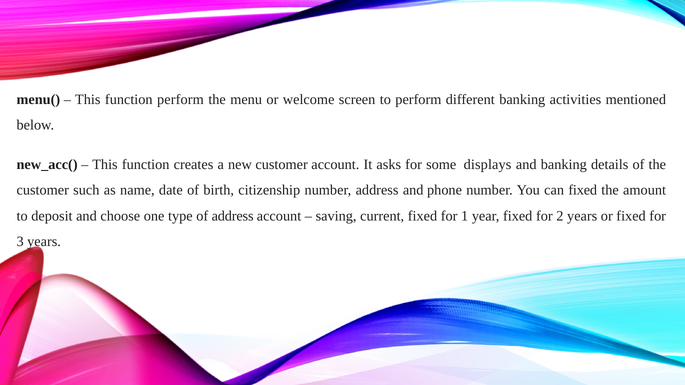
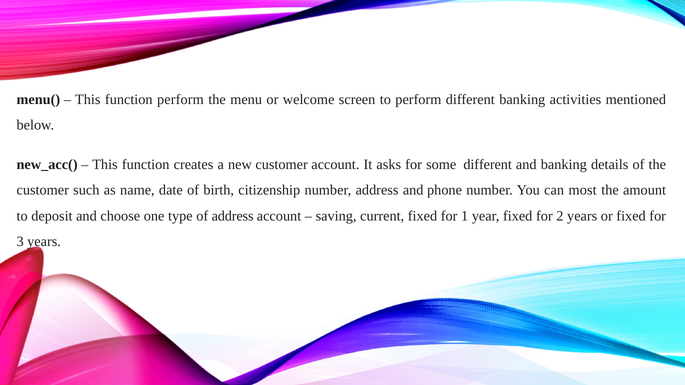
some displays: displays -> different
can fixed: fixed -> most
